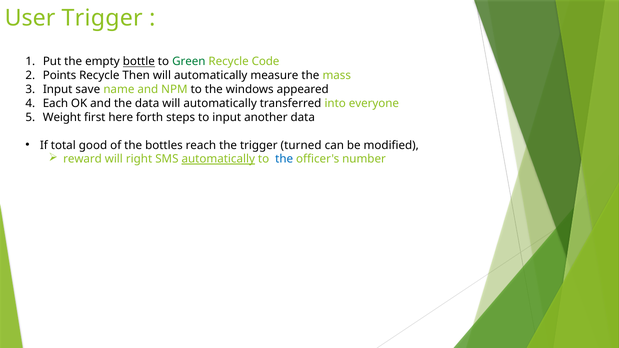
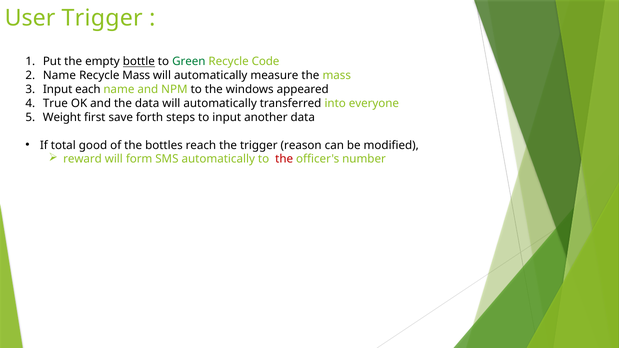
Points at (60, 76): Points -> Name
Recycle Then: Then -> Mass
save: save -> each
Each: Each -> True
here: here -> save
turned: turned -> reason
right: right -> form
automatically at (218, 159) underline: present -> none
the at (284, 159) colour: blue -> red
